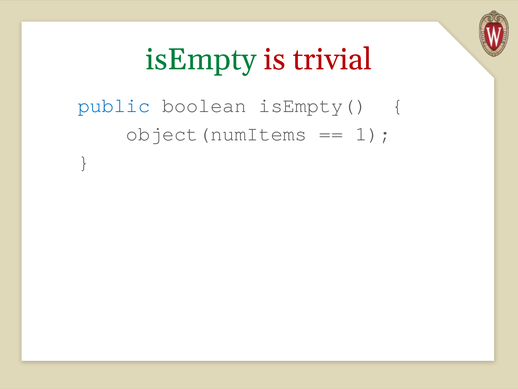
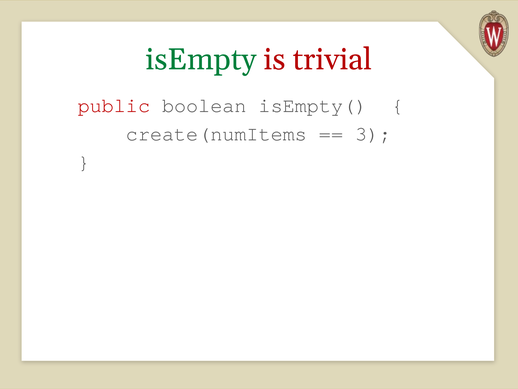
public colour: blue -> red
object(numItems: object(numItems -> create(numItems
1: 1 -> 3
